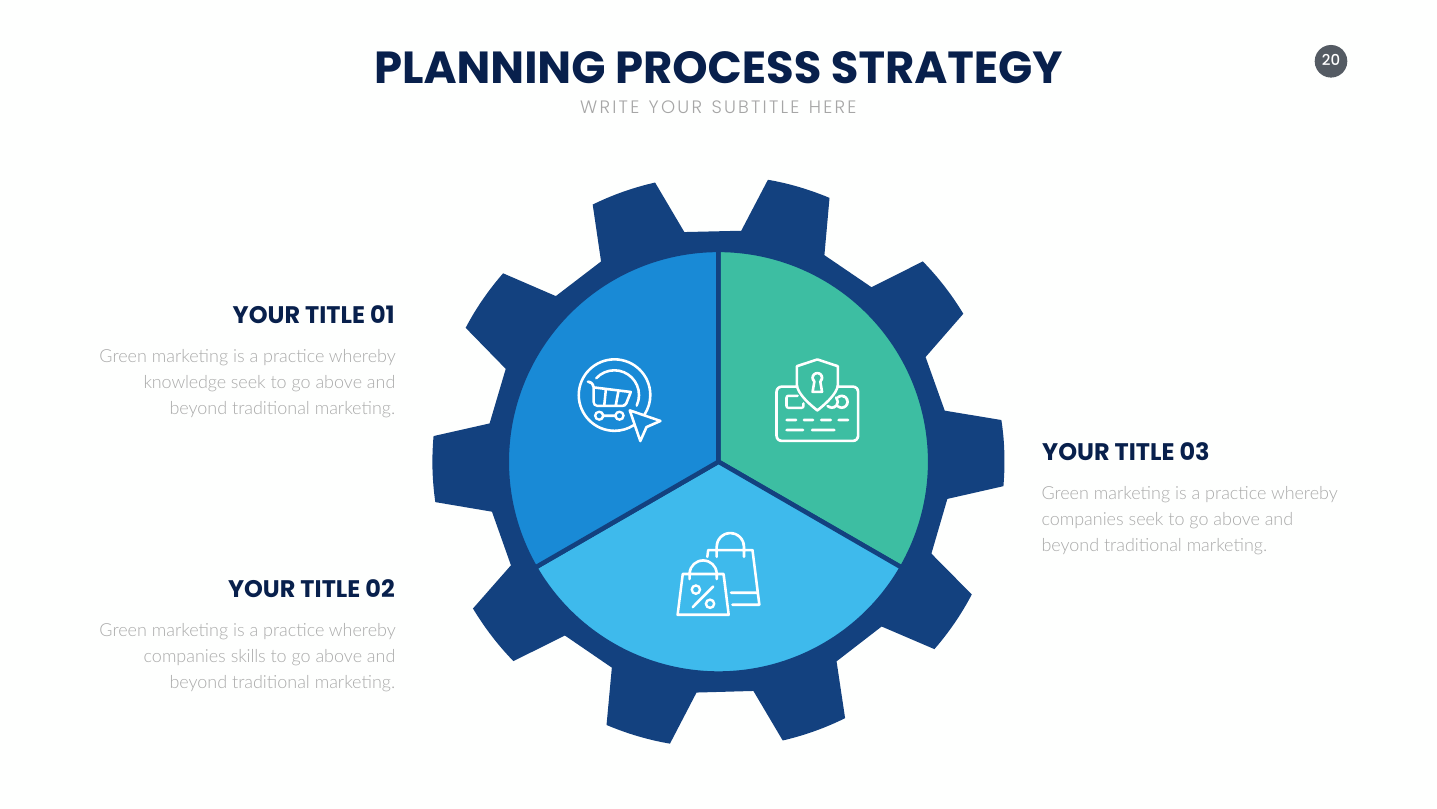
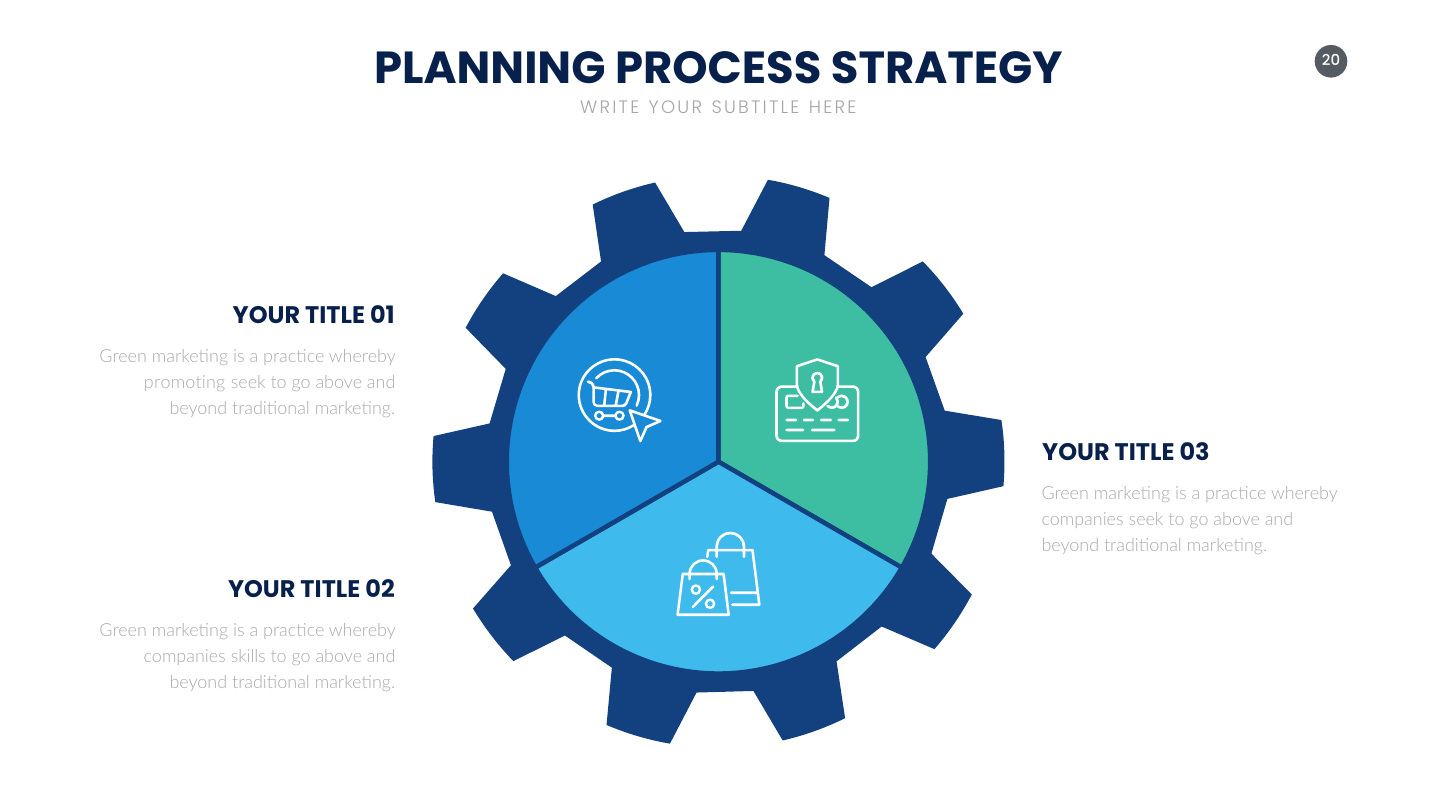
knowledge: knowledge -> promoting
